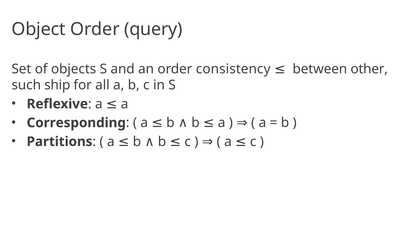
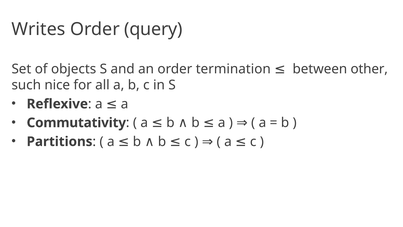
Object: Object -> Writes
consistency: consistency -> termination
ship: ship -> nice
Corresponding: Corresponding -> Commutativity
